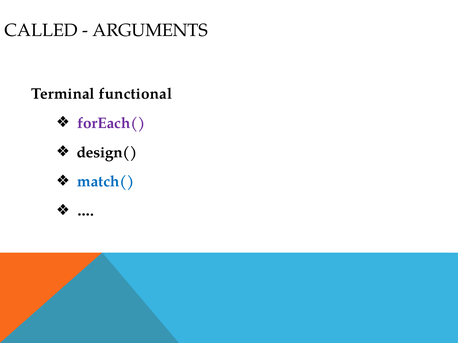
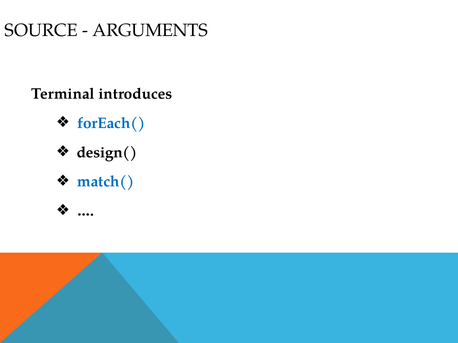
CALLED: CALLED -> SOURCE
functional: functional -> introduces
forEach( colour: purple -> blue
